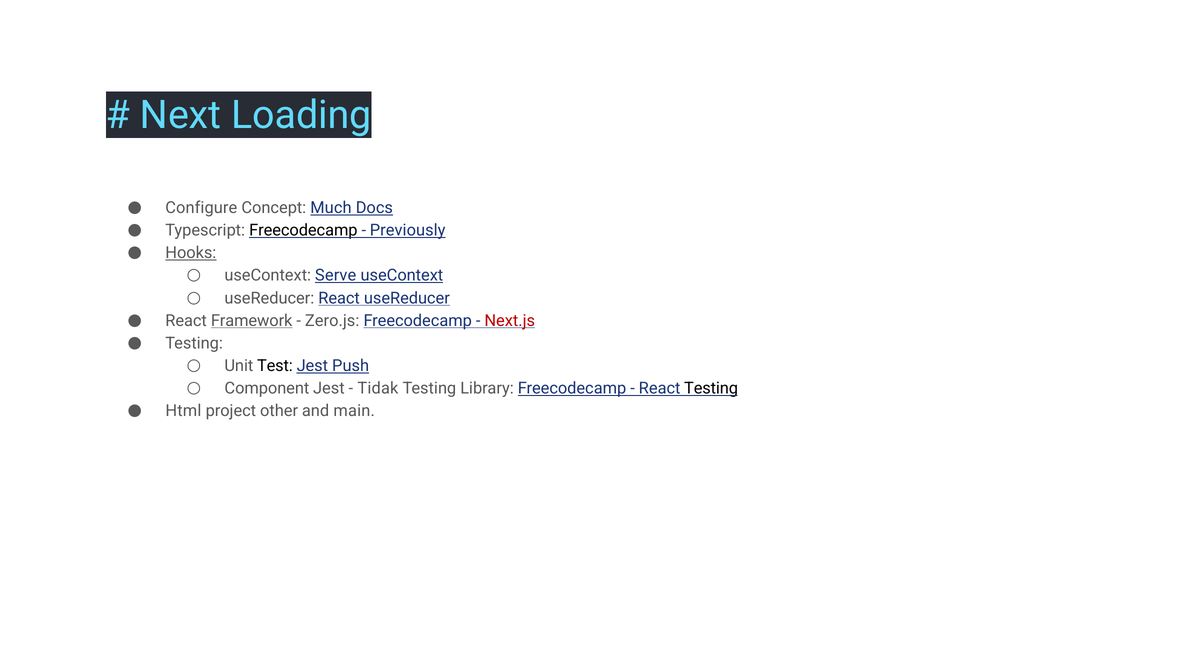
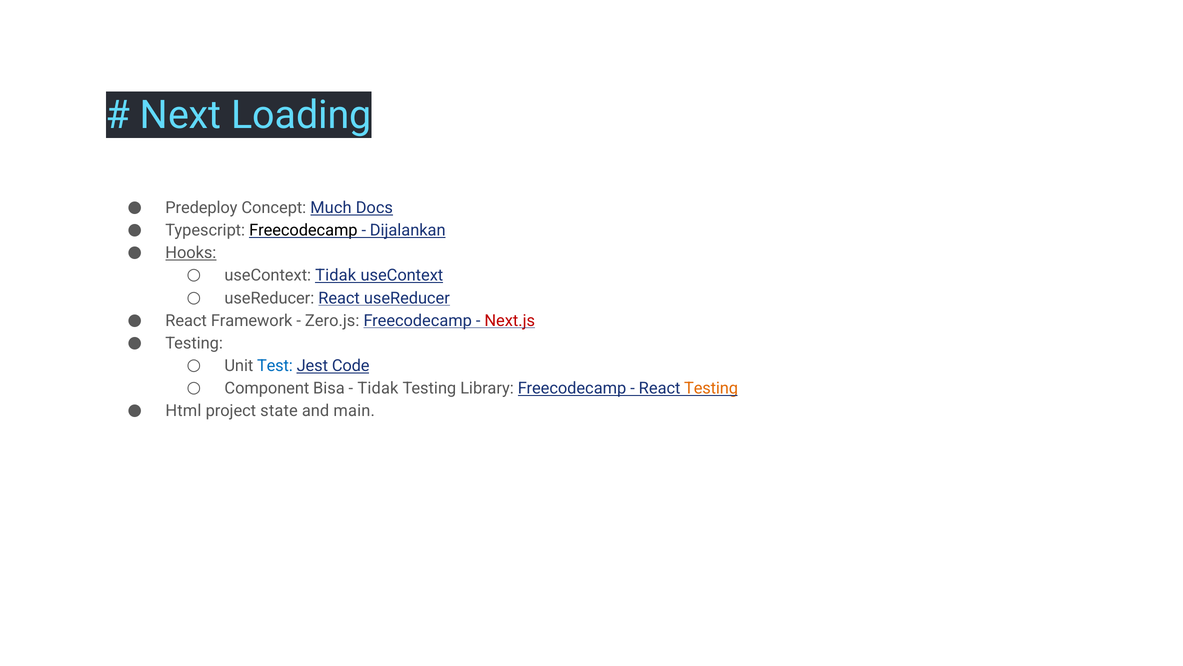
Configure: Configure -> Predeploy
Previously: Previously -> Dijalankan
useContext Serve: Serve -> Tidak
Framework underline: present -> none
Test colour: black -> blue
Push: Push -> Code
Component Jest: Jest -> Bisa
Testing at (711, 388) colour: black -> orange
other: other -> state
